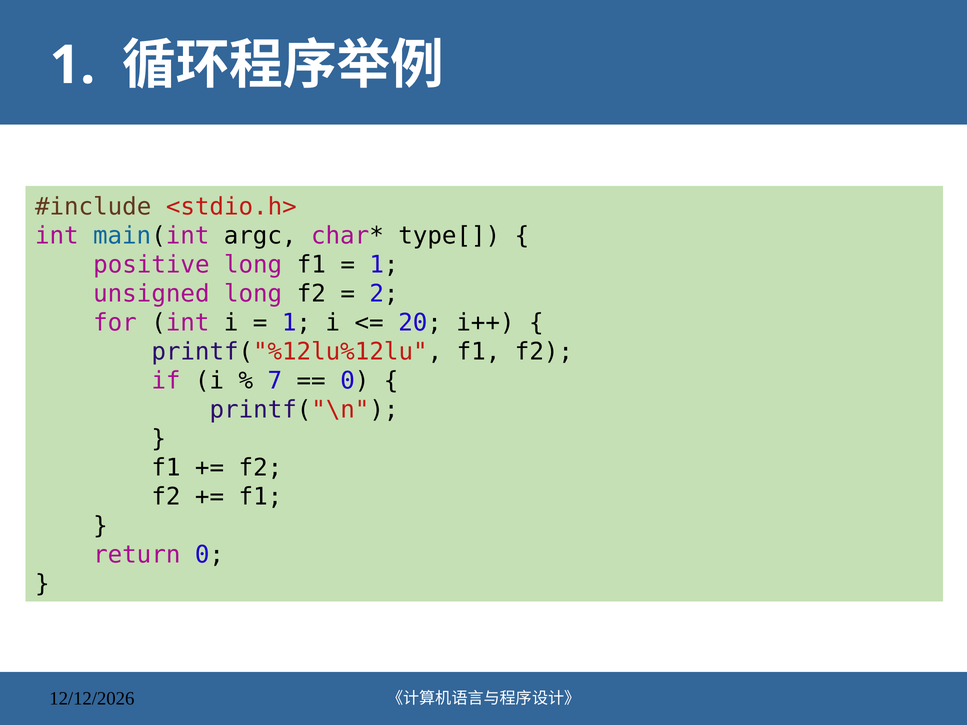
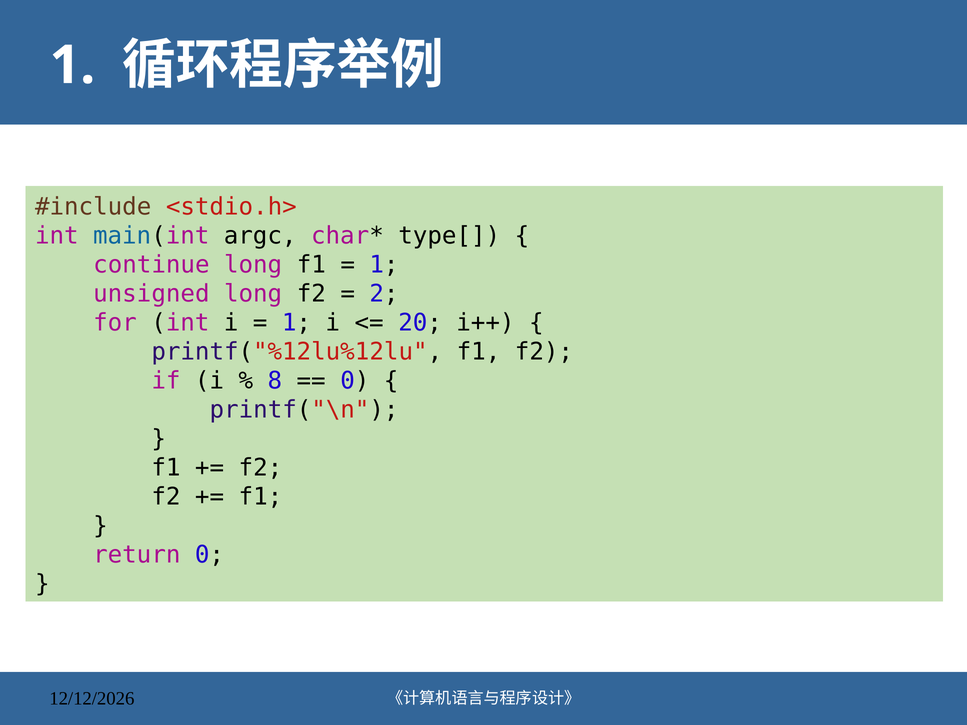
positive: positive -> continue
7: 7 -> 8
